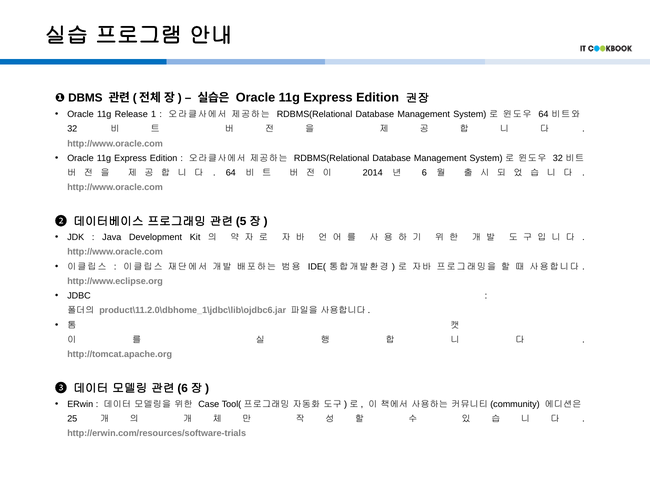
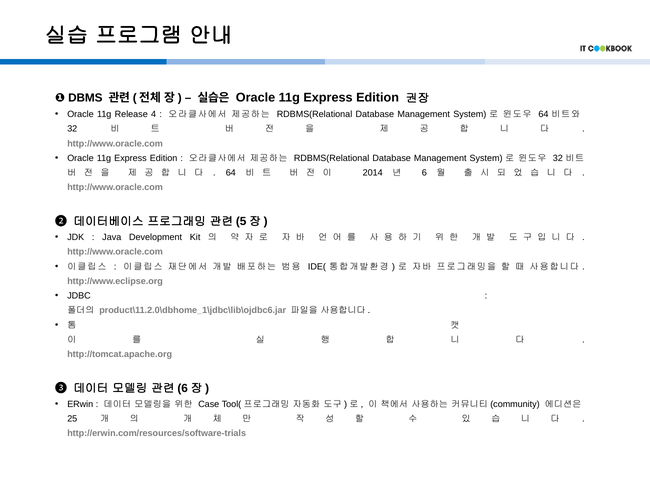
1: 1 -> 4
